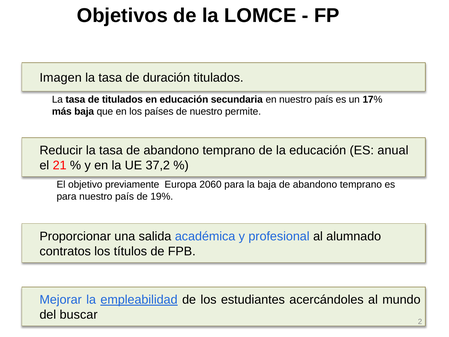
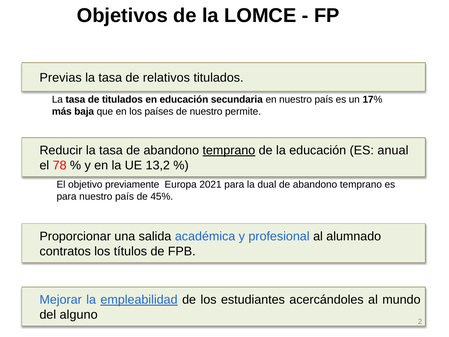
Imagen: Imagen -> Previas
duración: duración -> relativos
temprano at (229, 150) underline: none -> present
21: 21 -> 78
37,2: 37,2 -> 13,2
2060: 2060 -> 2021
la baja: baja -> dual
19%: 19% -> 45%
buscar: buscar -> alguno
